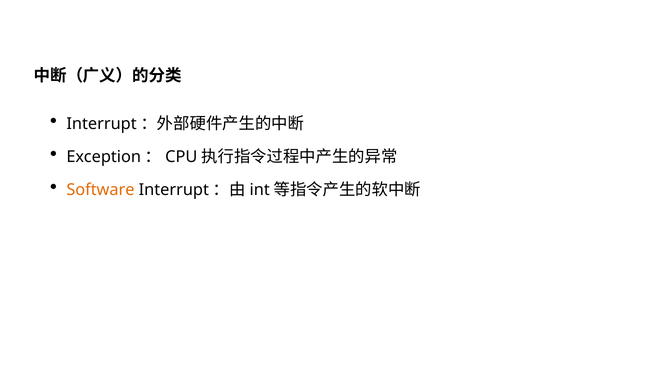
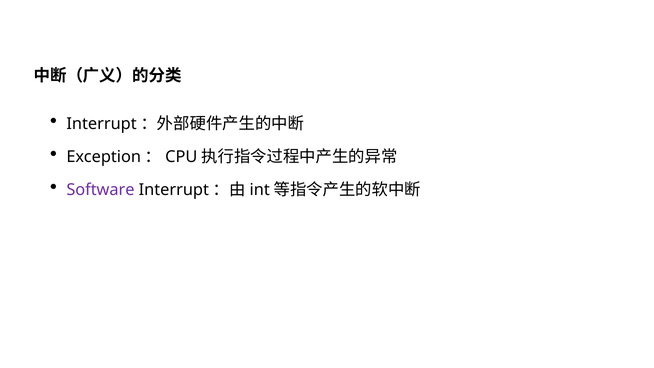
Software colour: orange -> purple
